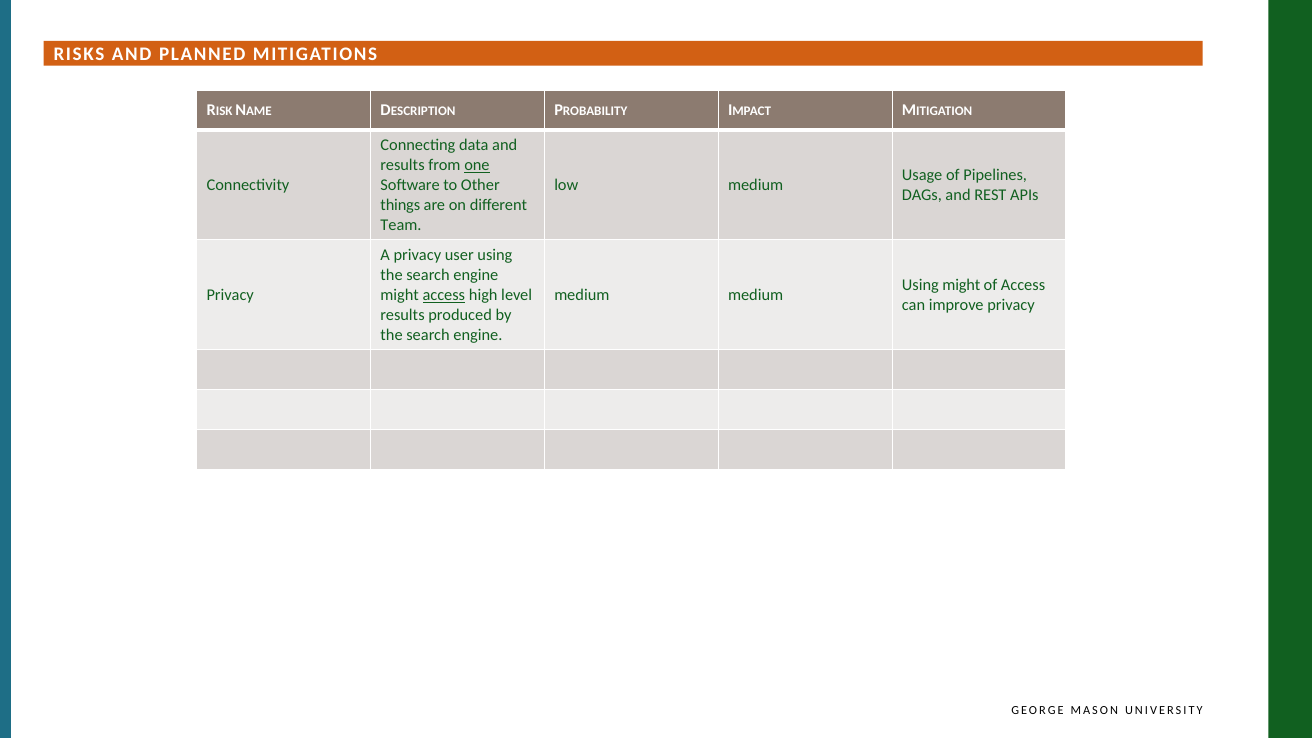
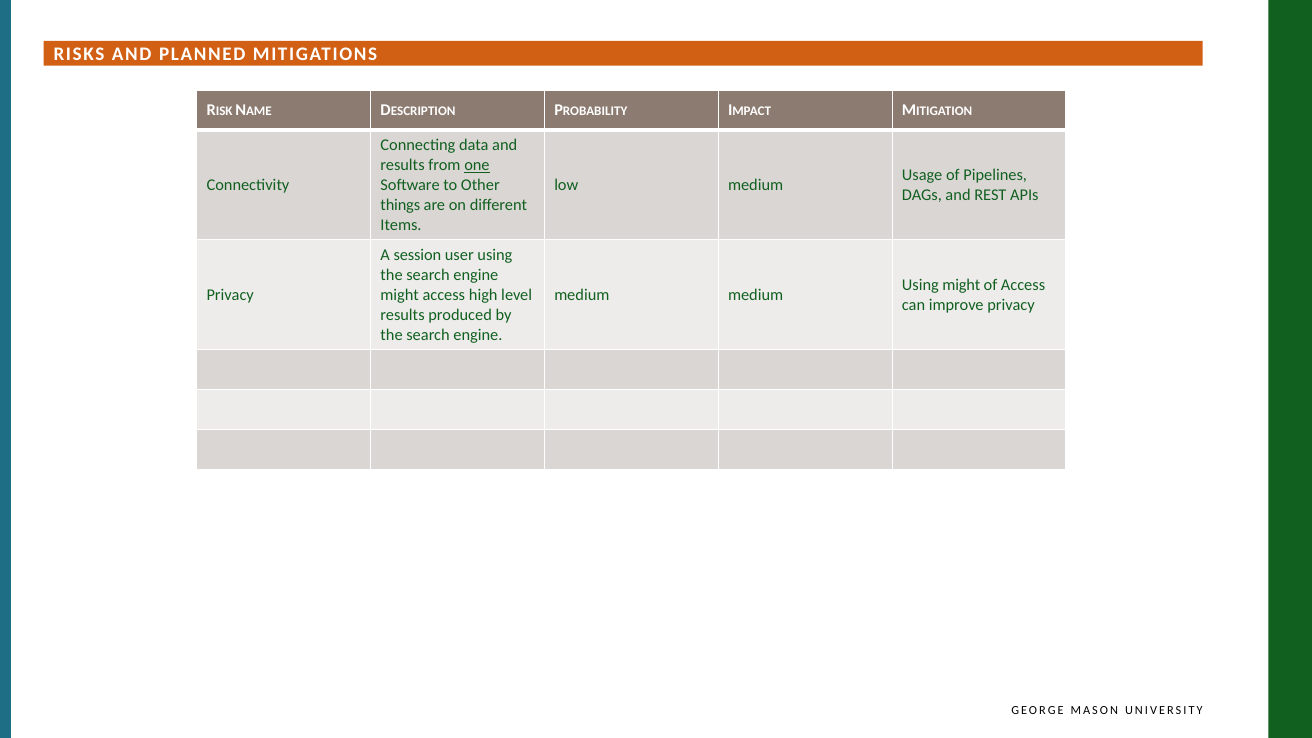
Team: Team -> Items
A privacy: privacy -> session
access at (444, 295) underline: present -> none
